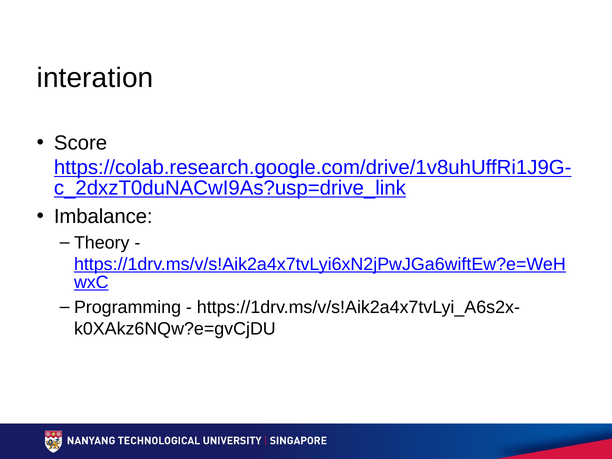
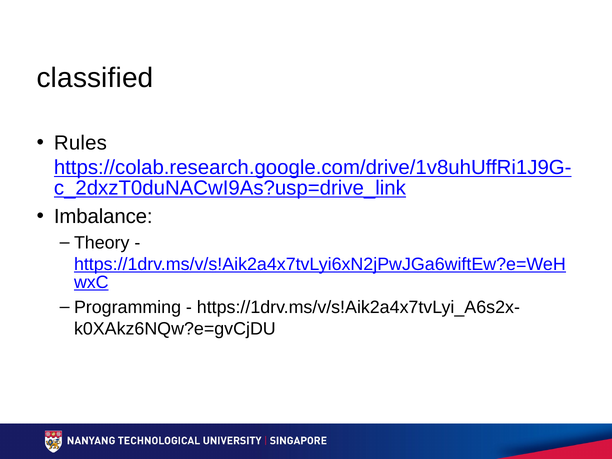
interation: interation -> classified
Score: Score -> Rules
